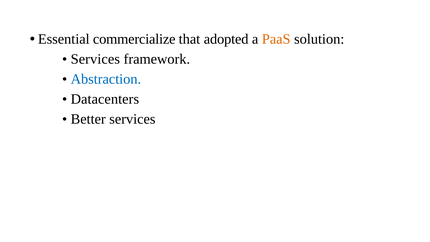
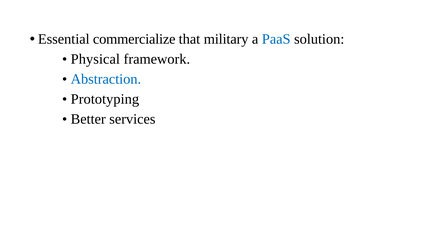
adopted: adopted -> military
PaaS colour: orange -> blue
Services at (95, 59): Services -> Physical
Datacenters: Datacenters -> Prototyping
